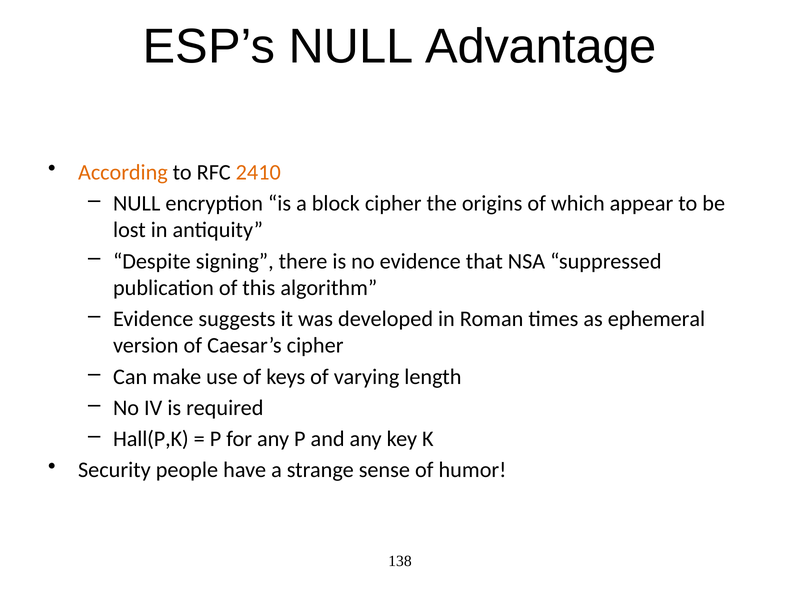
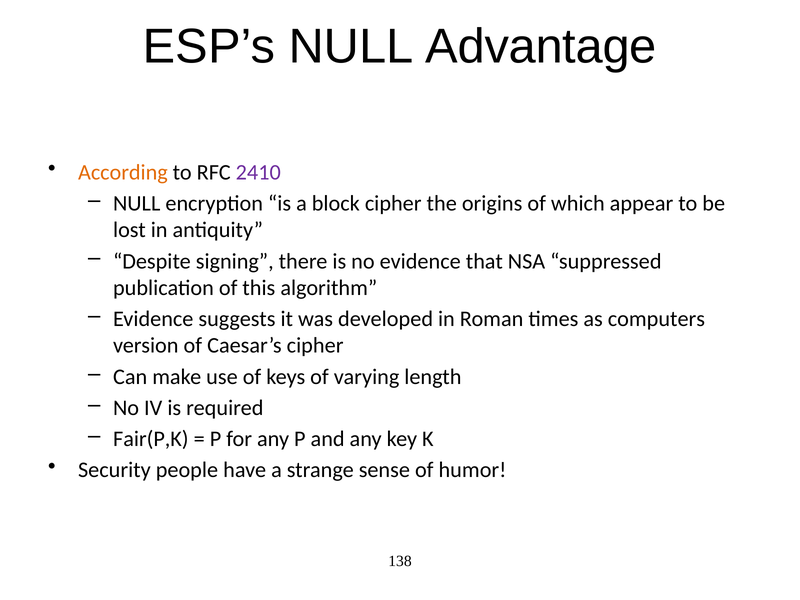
2410 colour: orange -> purple
ephemeral: ephemeral -> computers
Hall(P,K: Hall(P,K -> Fair(P,K
